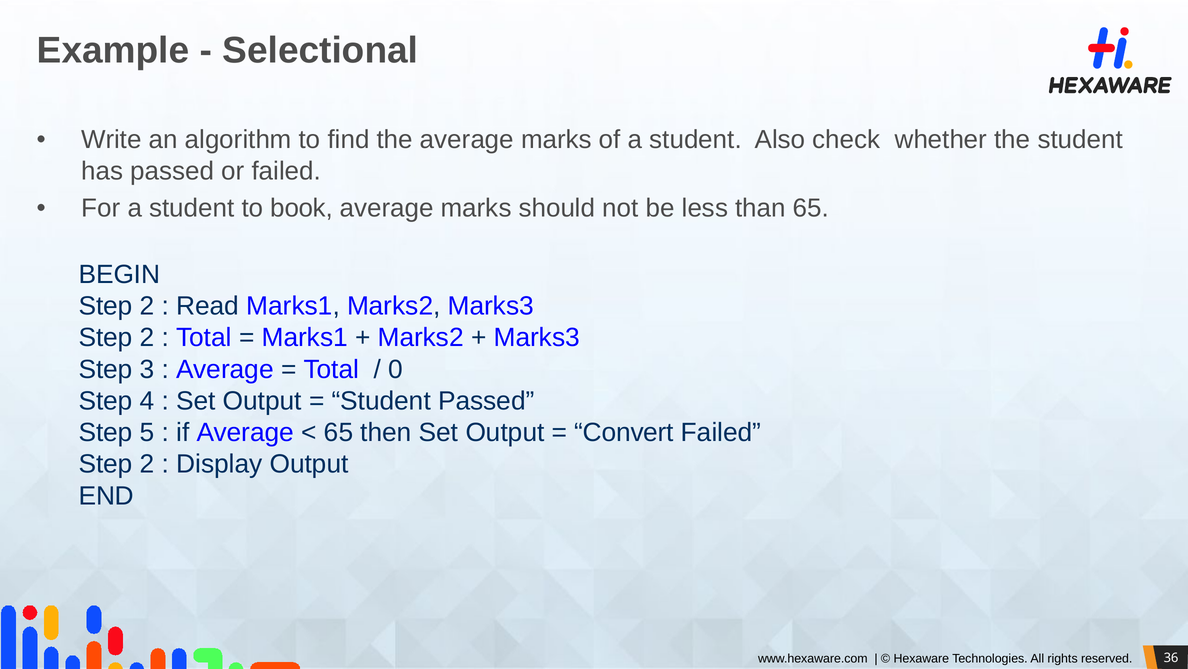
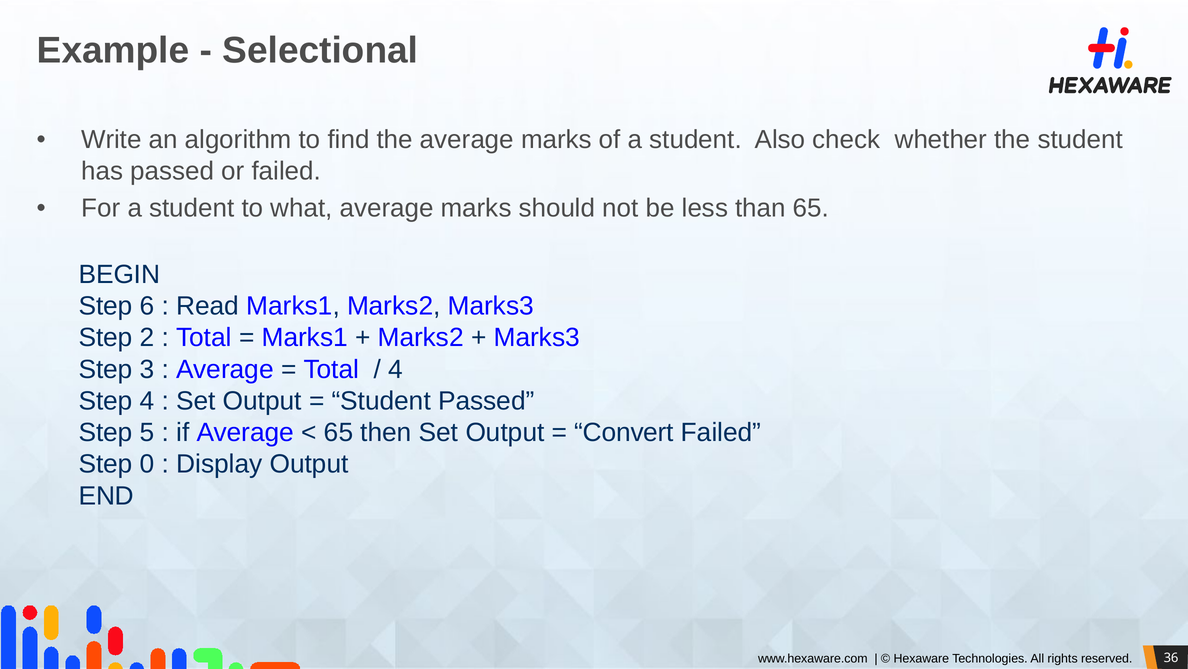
book: book -> what
2 at (147, 306): 2 -> 6
0 at (395, 369): 0 -> 4
2 at (147, 464): 2 -> 0
